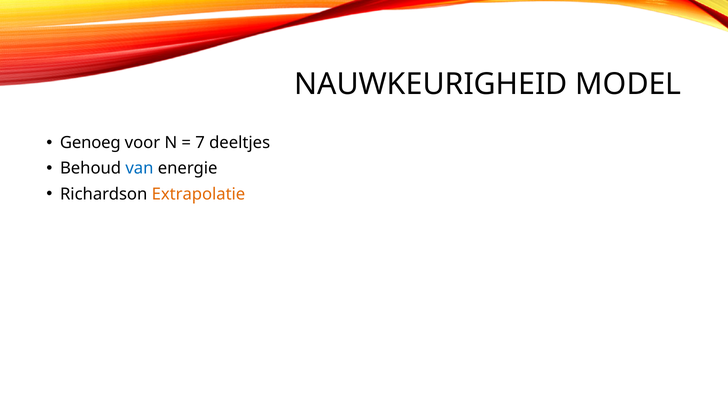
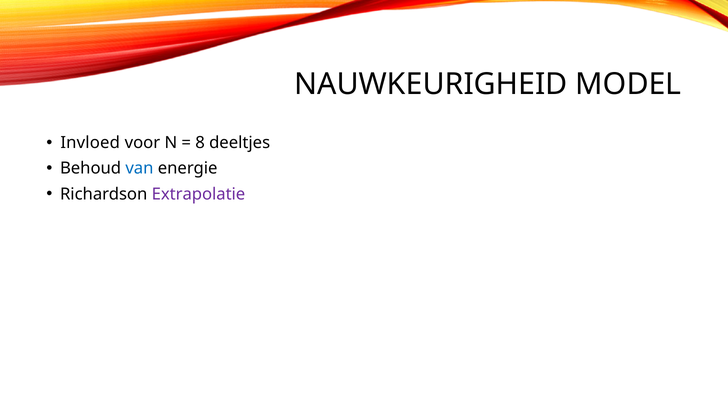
Genoeg: Genoeg -> Invloed
7: 7 -> 8
Extrapolatie colour: orange -> purple
